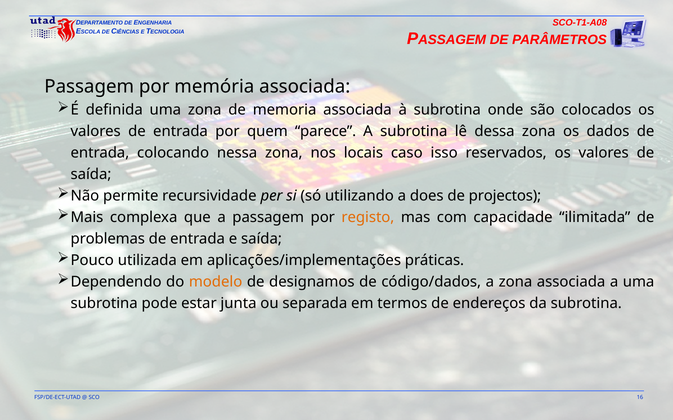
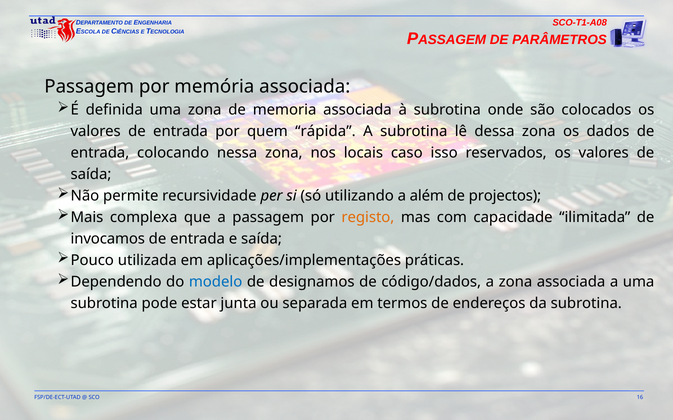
parece: parece -> rápida
does: does -> além
problemas: problemas -> invocamos
modelo colour: orange -> blue
